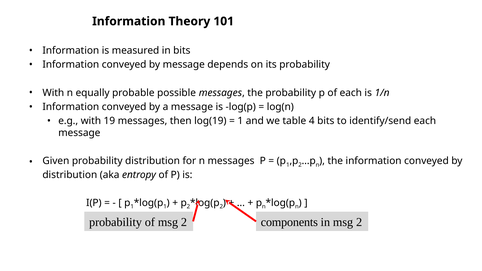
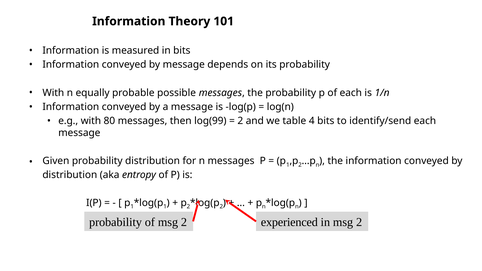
19: 19 -> 80
log(19: log(19 -> log(99
1 at (240, 121): 1 -> 2
components: components -> experienced
